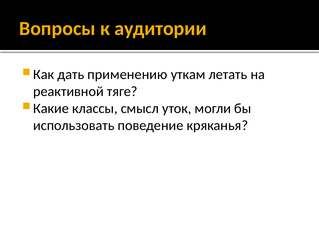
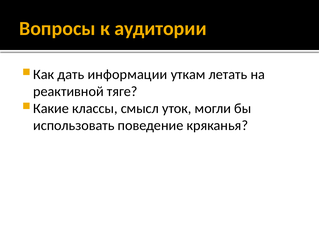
применению: применению -> информации
